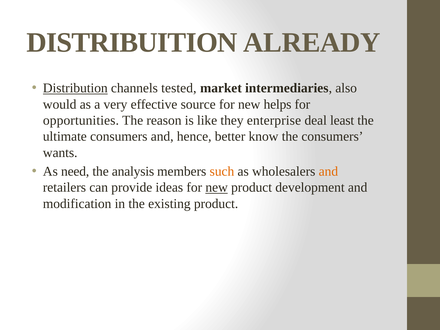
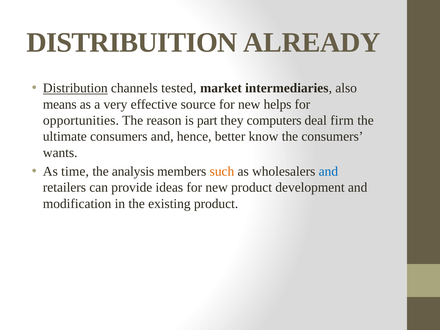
would: would -> means
like: like -> part
enterprise: enterprise -> computers
least: least -> firm
need: need -> time
and at (328, 171) colour: orange -> blue
new at (217, 188) underline: present -> none
